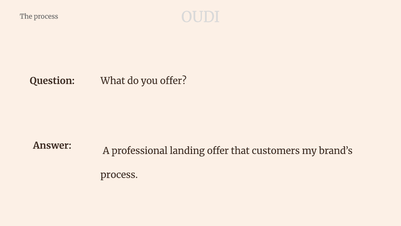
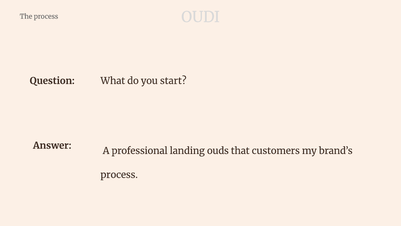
you offer: offer -> start
landing offer: offer -> ouds
